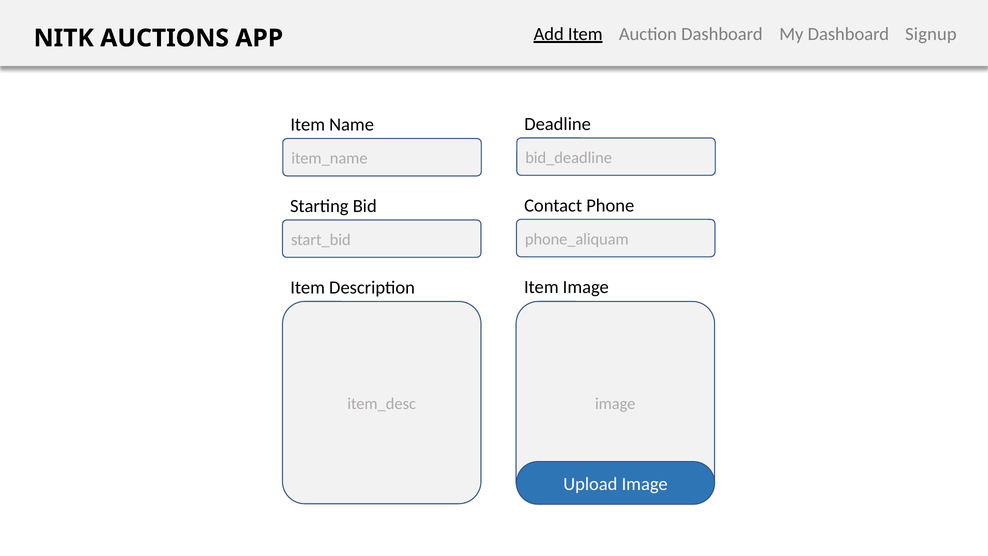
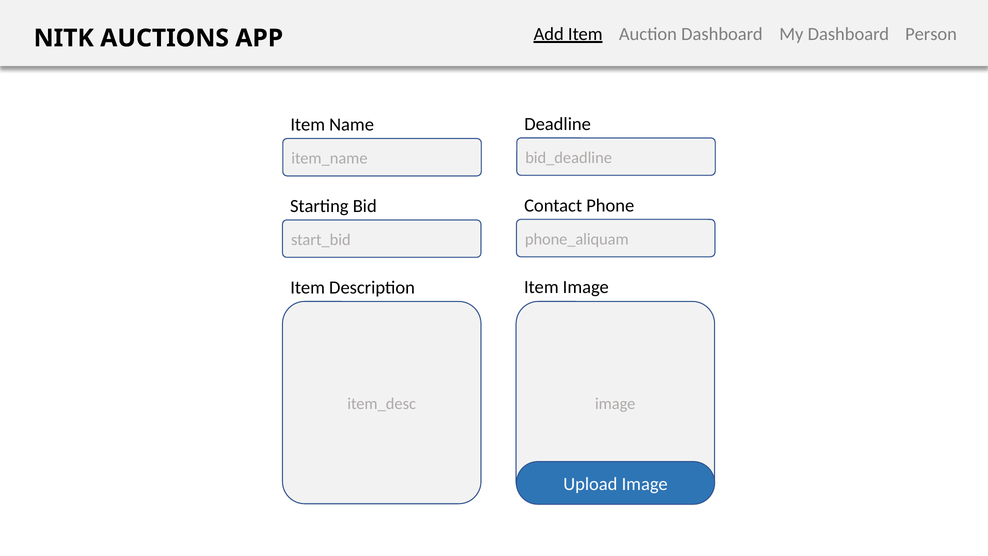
Signup: Signup -> Person
